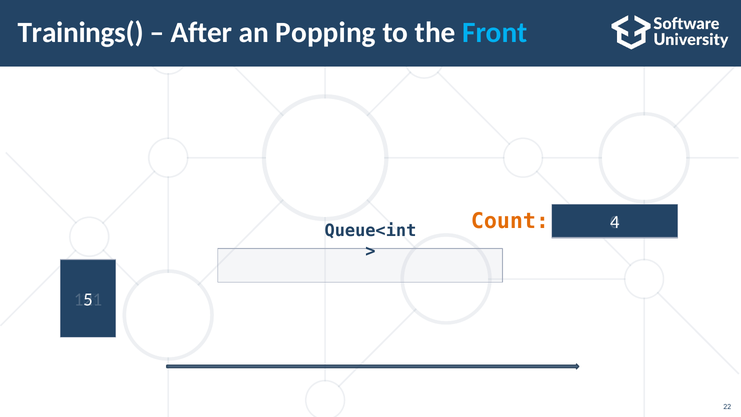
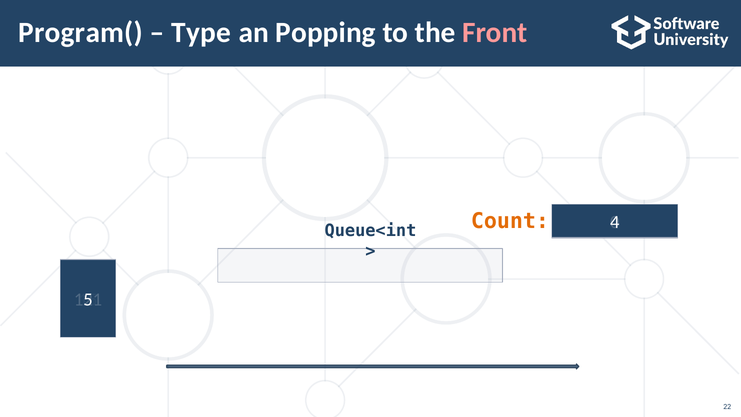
Trainings(: Trainings( -> Program(
After: After -> Type
Front colour: light blue -> pink
